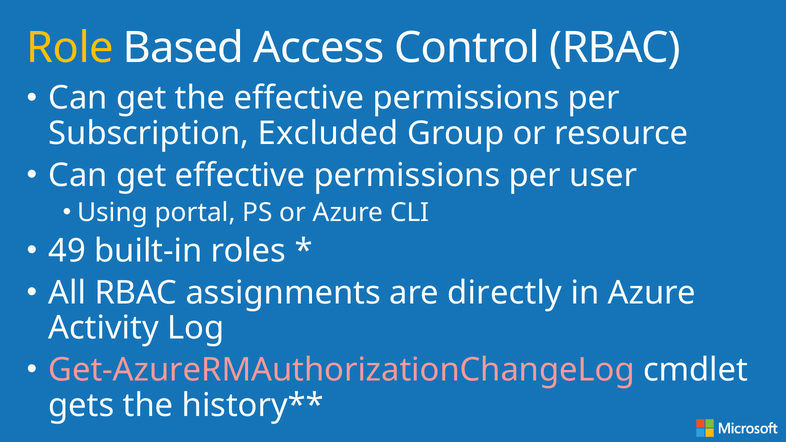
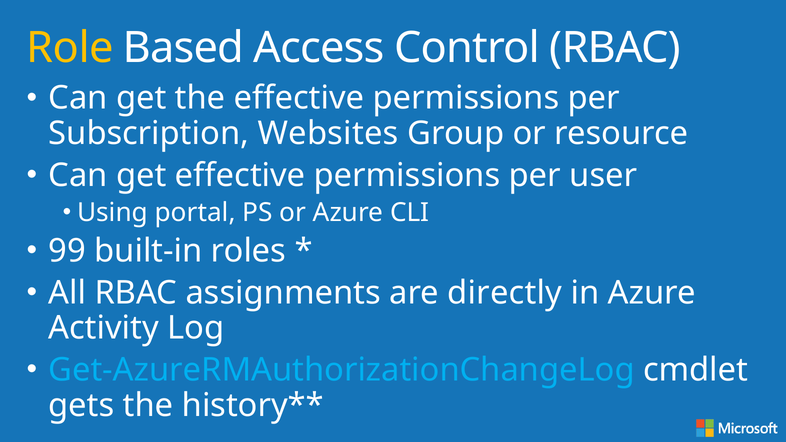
Excluded: Excluded -> Websites
49: 49 -> 99
Get-AzureRMAuthorizationChangeLog colour: pink -> light blue
